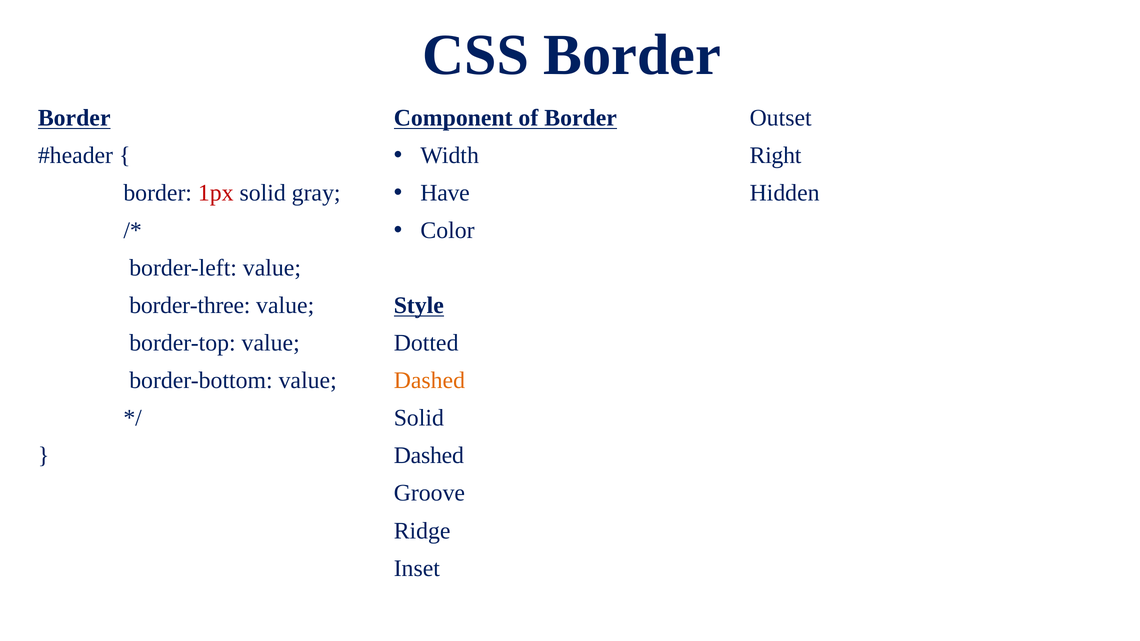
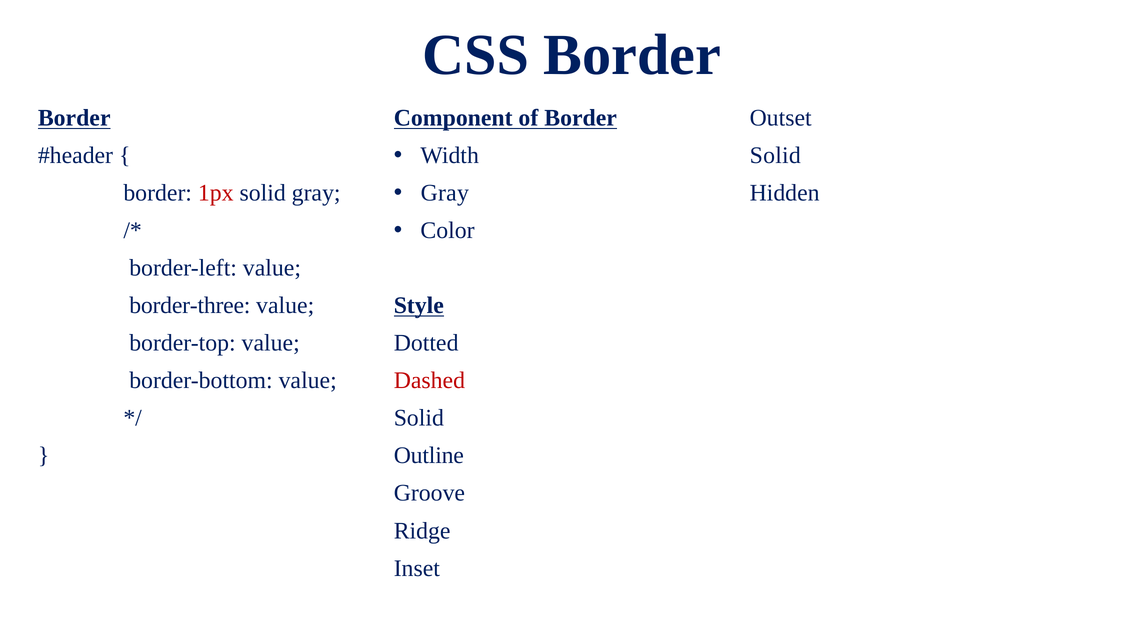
Right at (775, 156): Right -> Solid
Have at (445, 193): Have -> Gray
Dashed at (429, 381) colour: orange -> red
Dashed at (429, 456): Dashed -> Outline
